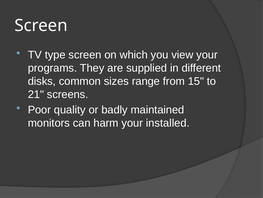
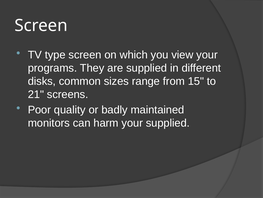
your installed: installed -> supplied
